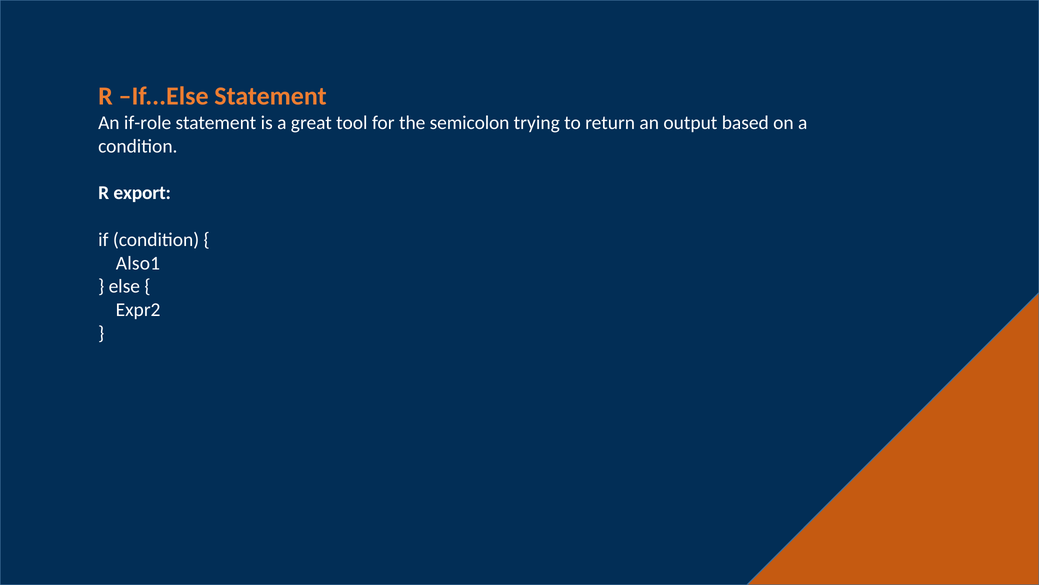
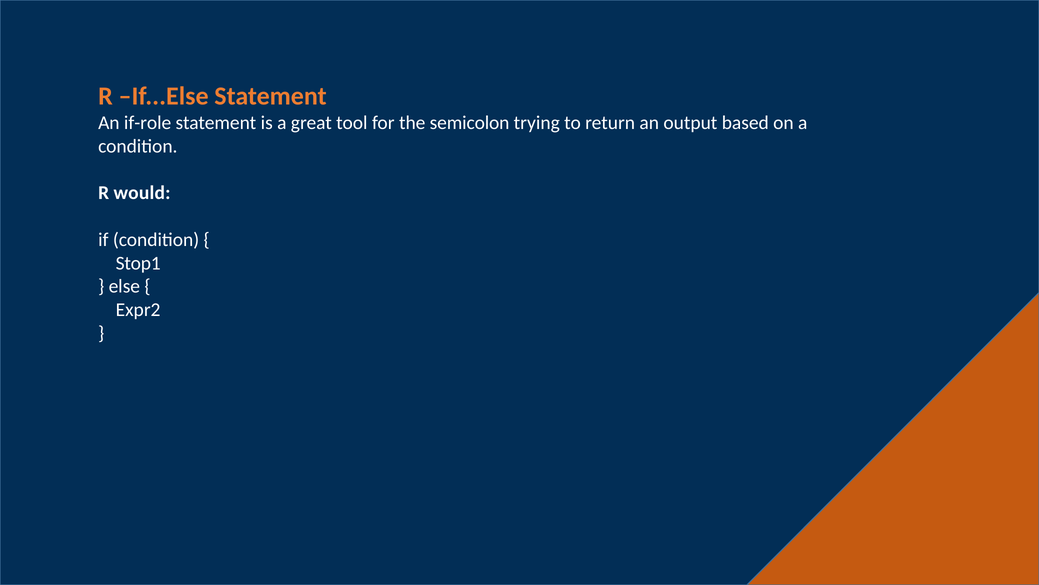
export: export -> would
Also1: Also1 -> Stop1
